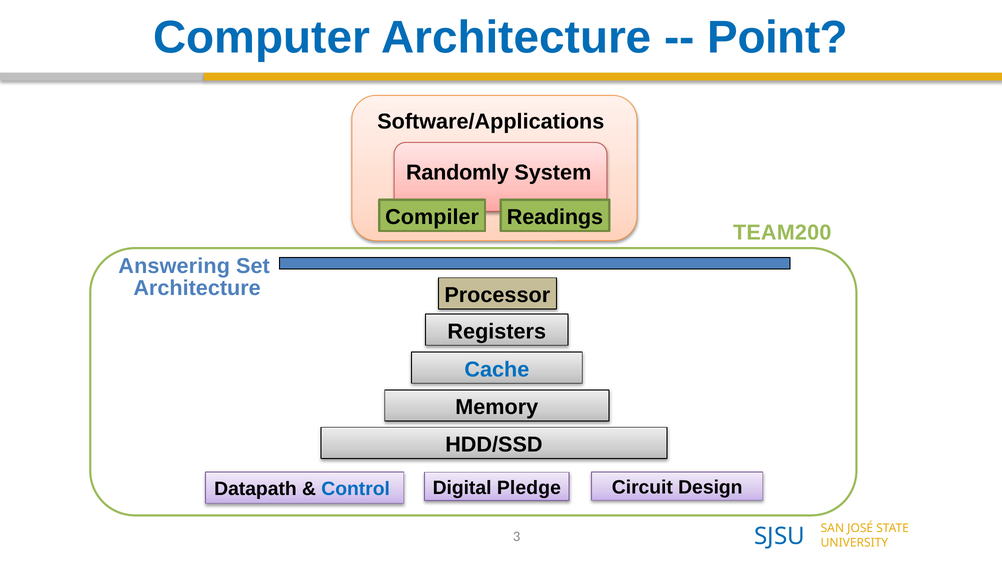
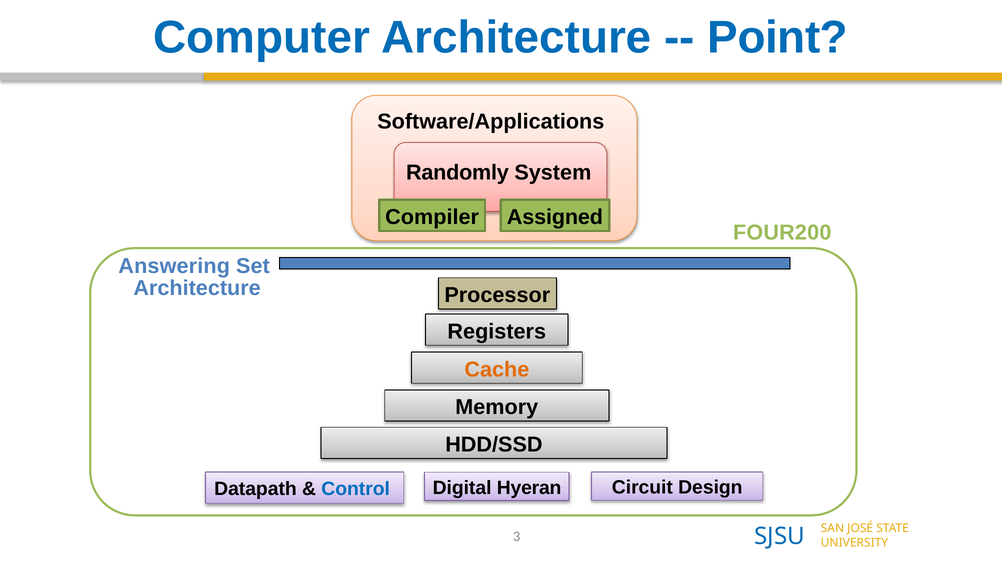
Readings: Readings -> Assigned
TEAM200: TEAM200 -> FOUR200
Cache colour: blue -> orange
Pledge: Pledge -> Hyeran
